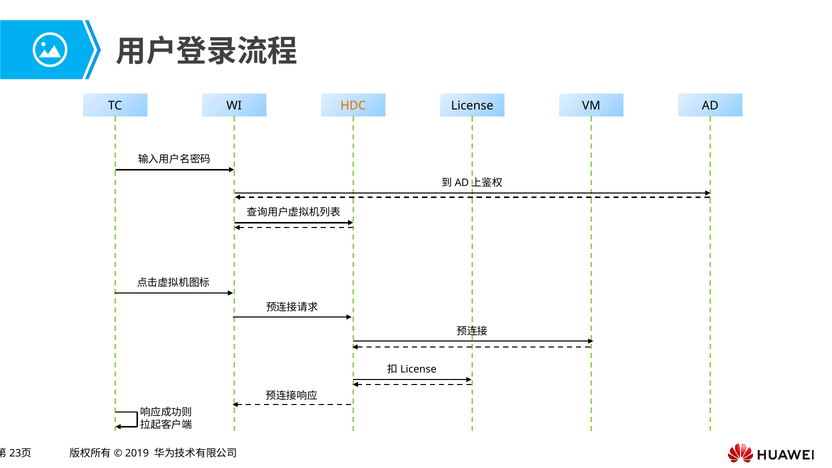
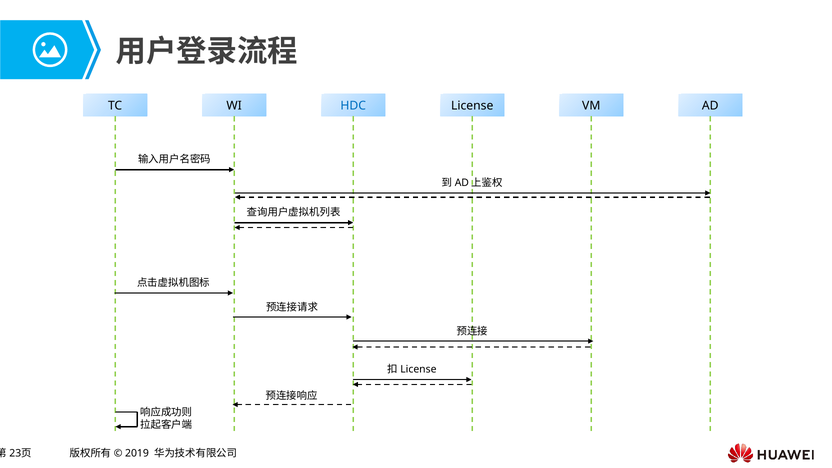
HDC colour: orange -> blue
